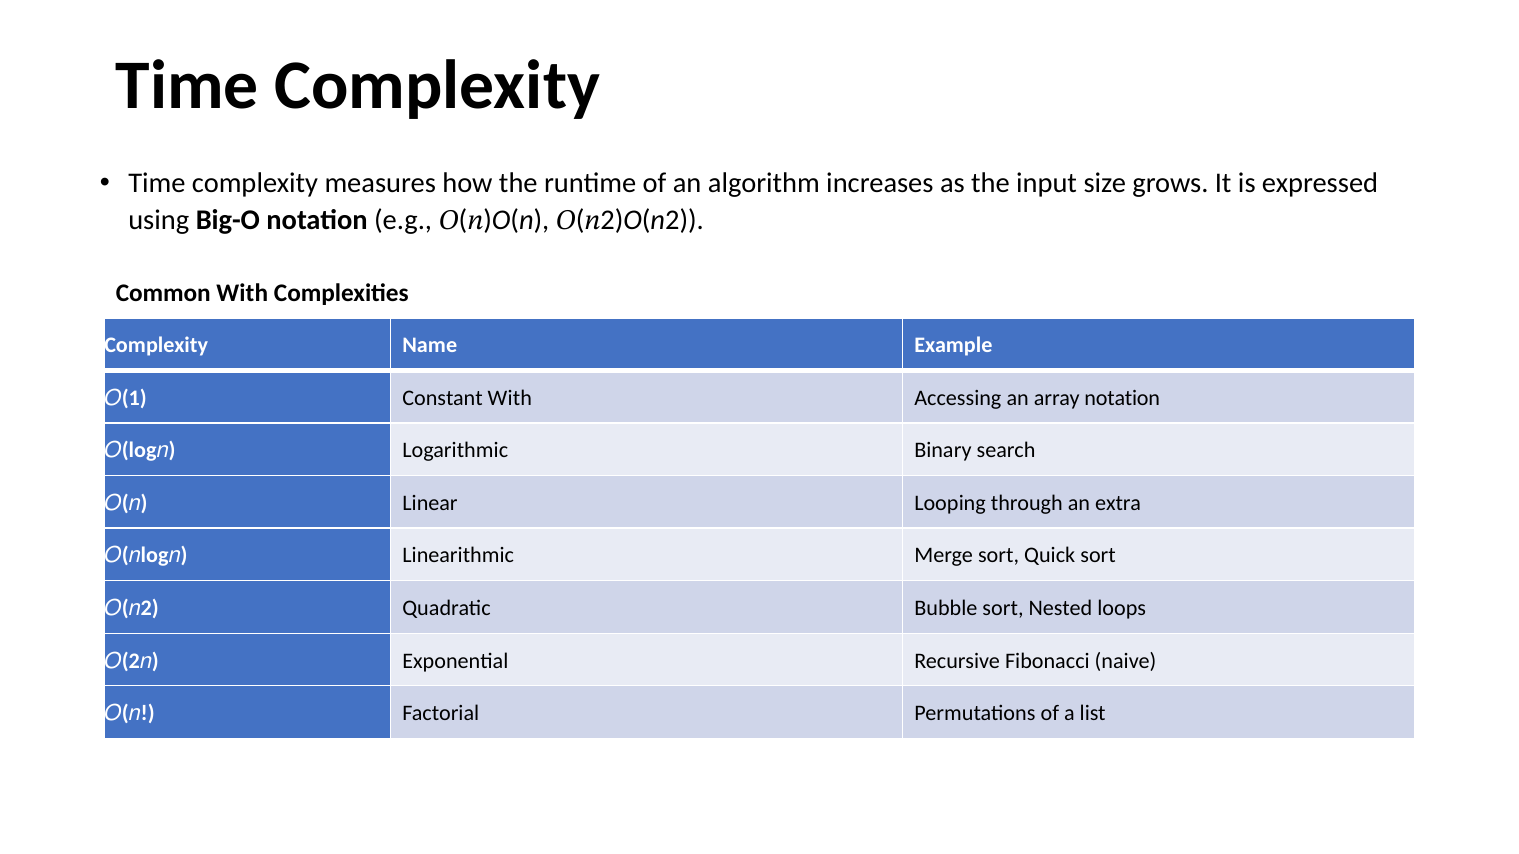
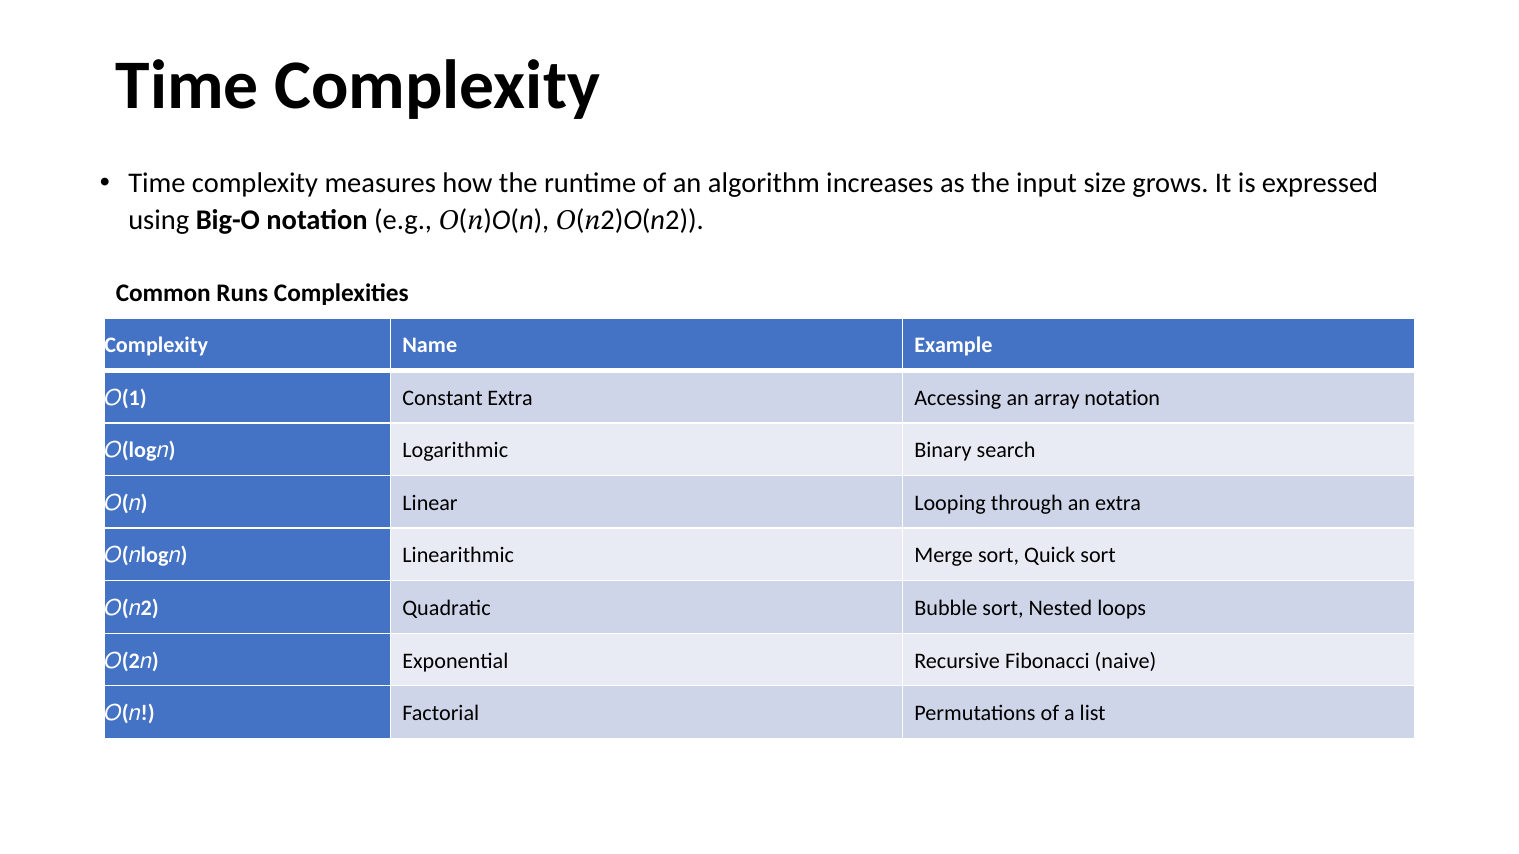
Common With: With -> Runs
Constant With: With -> Extra
